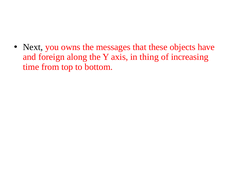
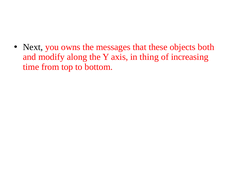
have: have -> both
foreign: foreign -> modify
